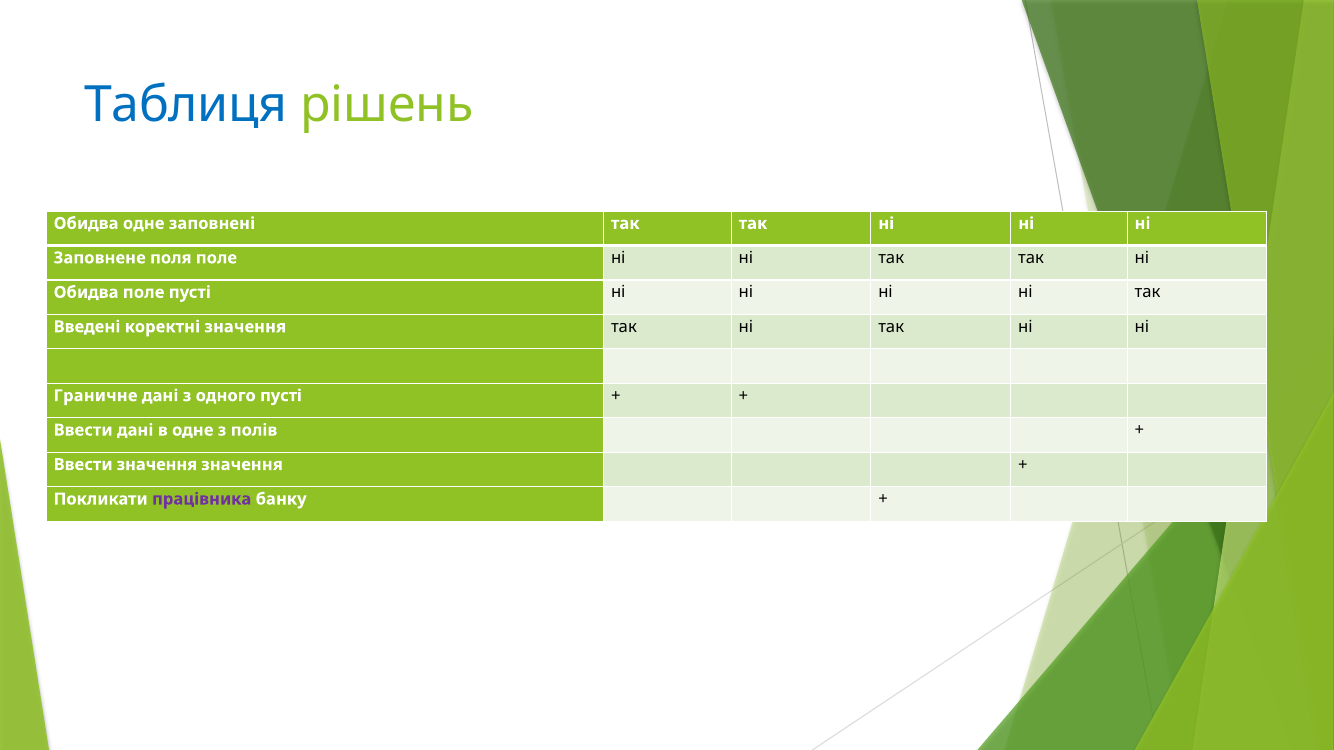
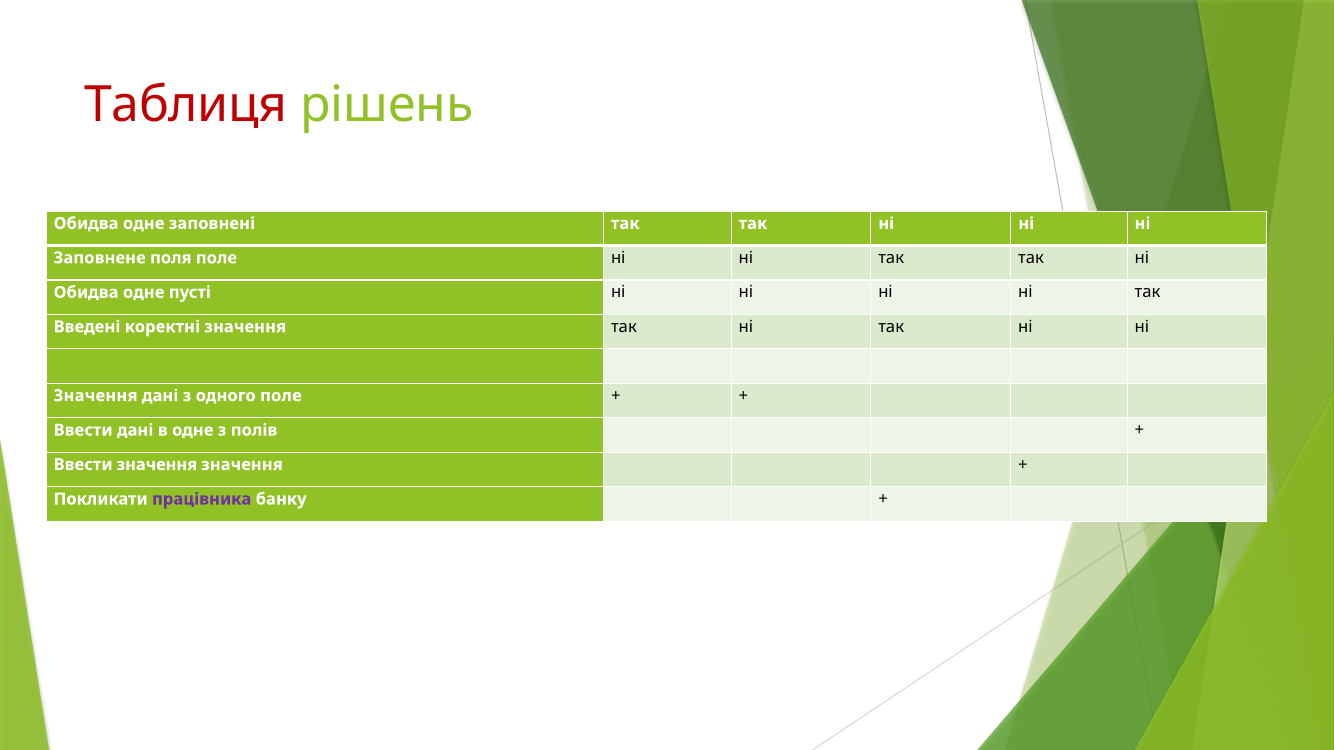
Таблиця colour: blue -> red
поле at (144, 292): поле -> одне
Граничне at (96, 396): Граничне -> Значення
одного пусті: пусті -> поле
